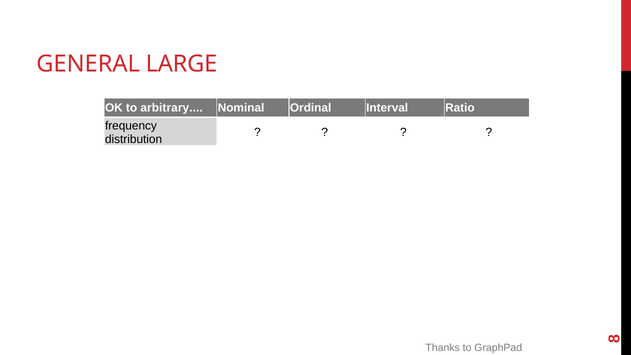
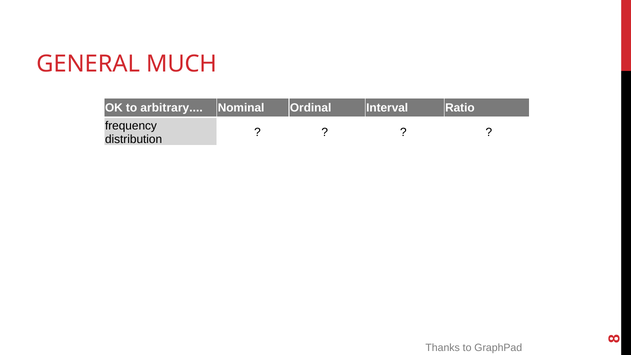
LARGE: LARGE -> MUCH
